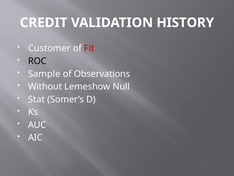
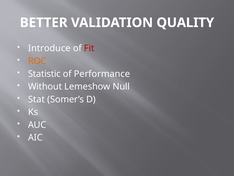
CREDIT: CREDIT -> BETTER
HISTORY: HISTORY -> QUALITY
Customer: Customer -> Introduce
ROC colour: black -> orange
Sample: Sample -> Statistic
Observations: Observations -> Performance
